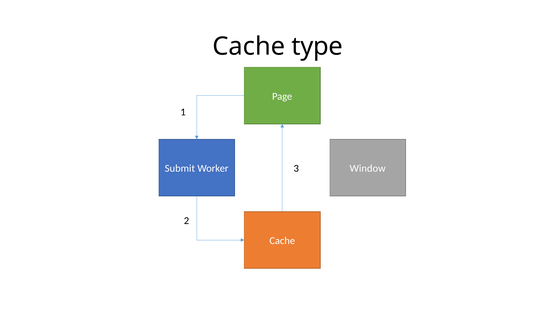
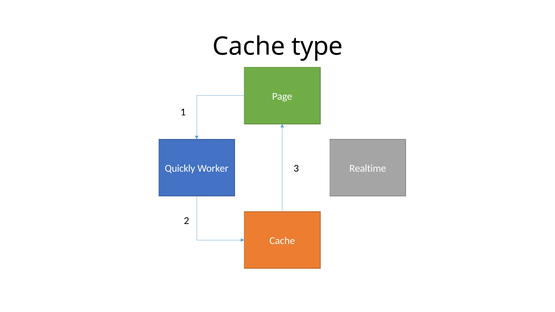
Submit: Submit -> Quickly
Window: Window -> Realtime
